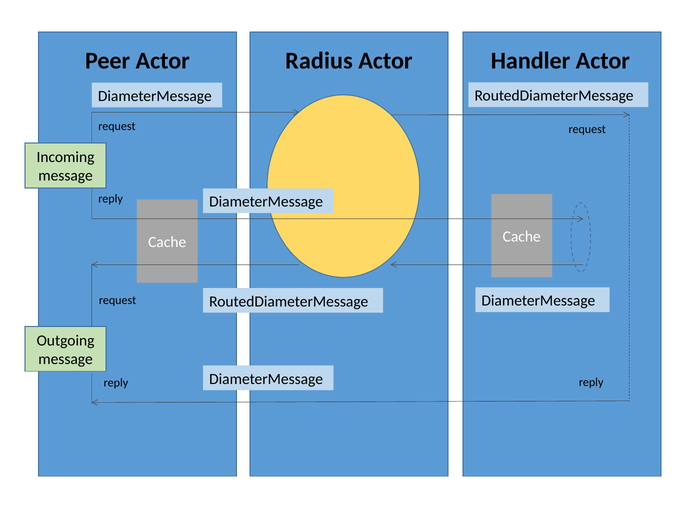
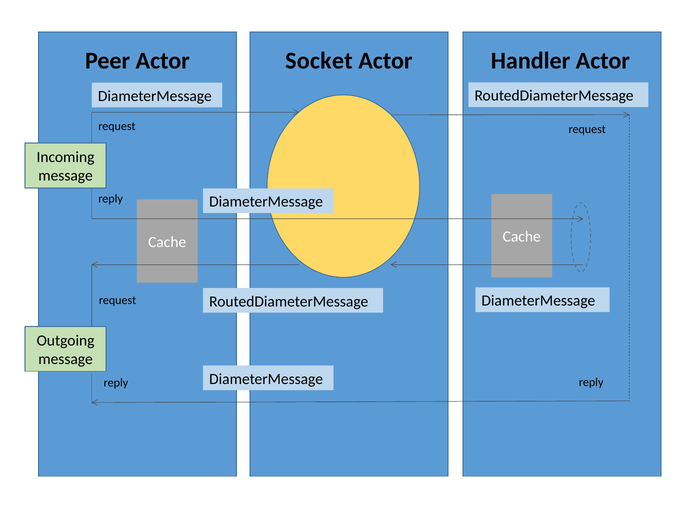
Radius: Radius -> Socket
